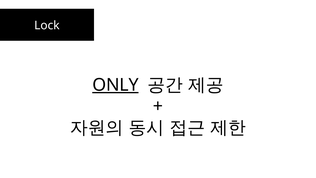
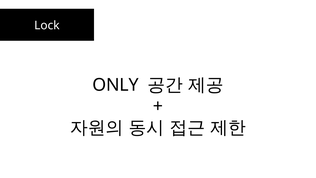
ONLY underline: present -> none
